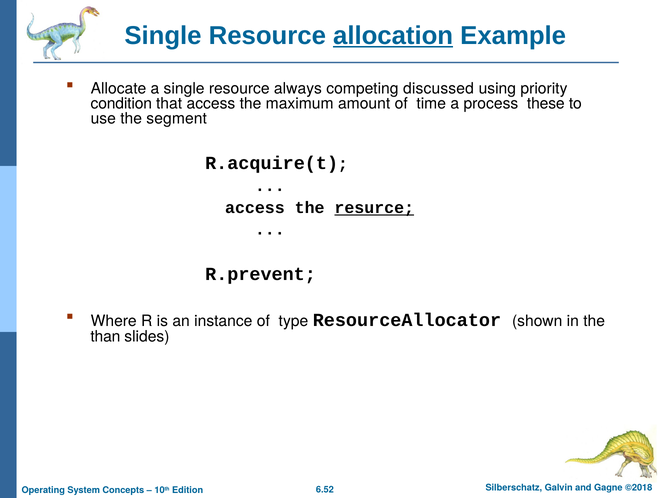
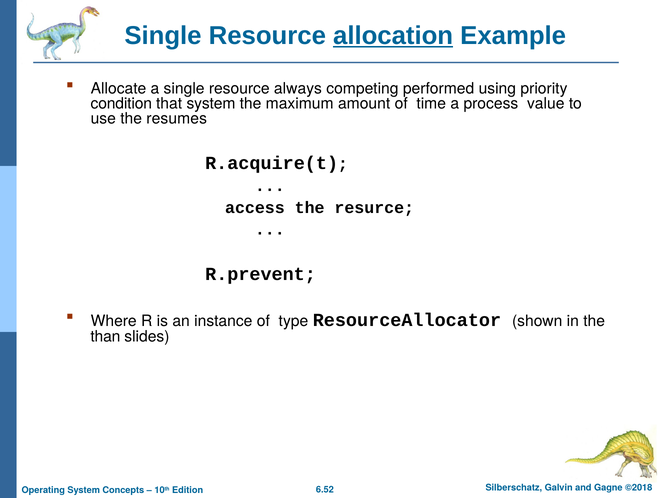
discussed: discussed -> performed
that access: access -> system
these: these -> value
segment: segment -> resumes
resurce underline: present -> none
